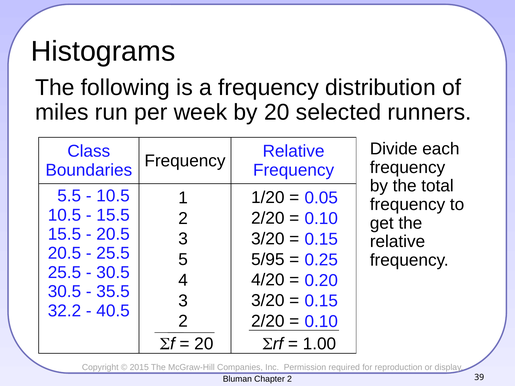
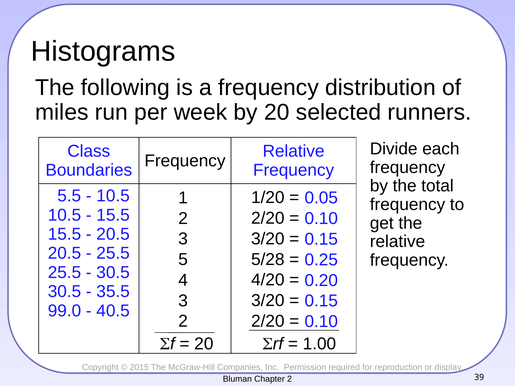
5/95: 5/95 -> 5/28
32.2: 32.2 -> 99.0
